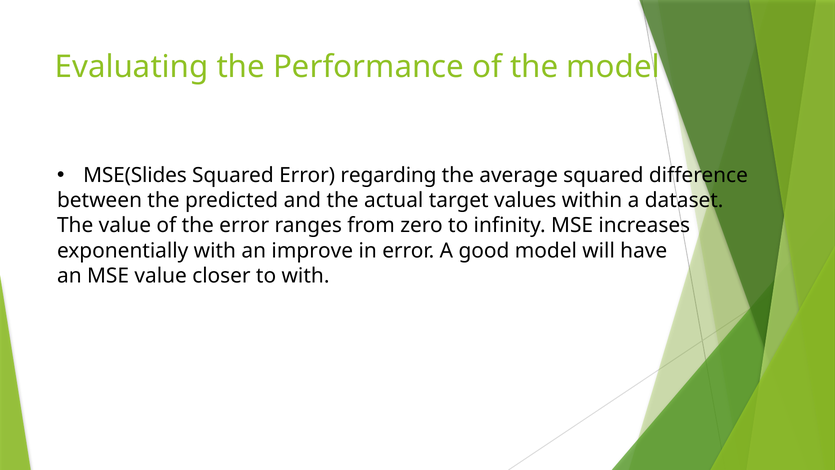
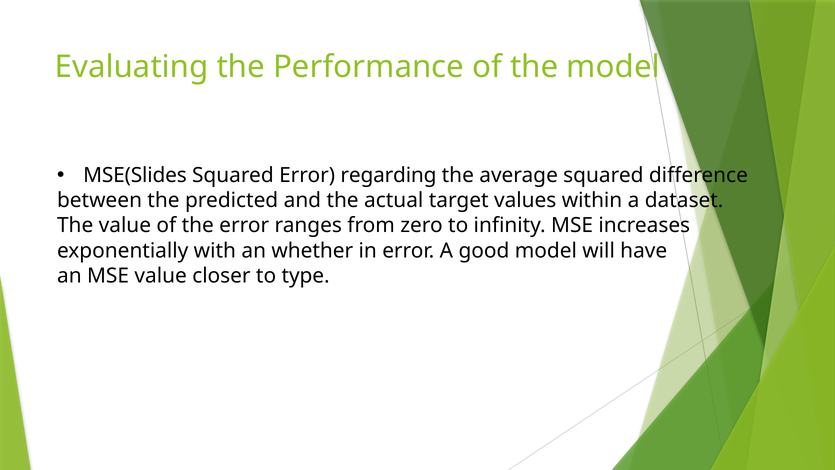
improve: improve -> whether
to with: with -> type
